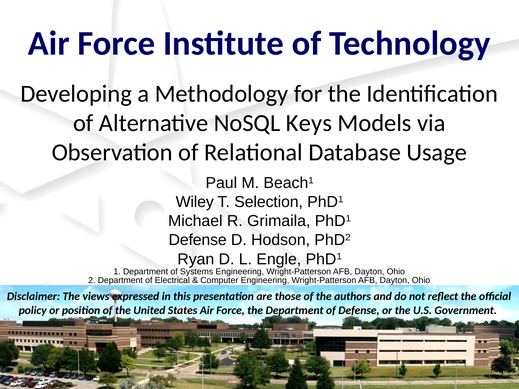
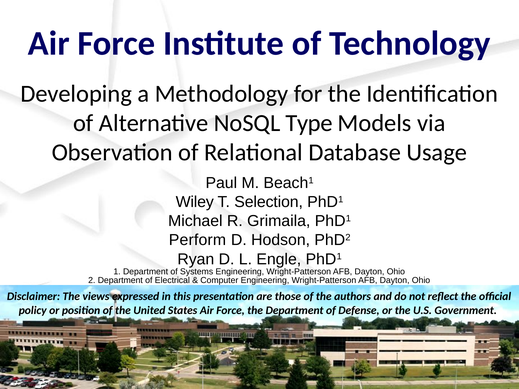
Keys: Keys -> Type
Defense at (198, 240): Defense -> Perform
